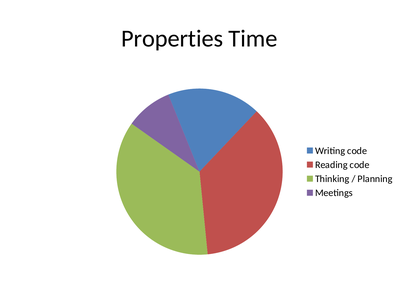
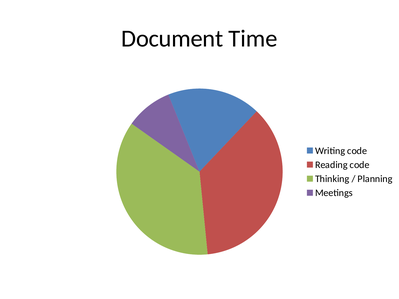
Properties: Properties -> Document
